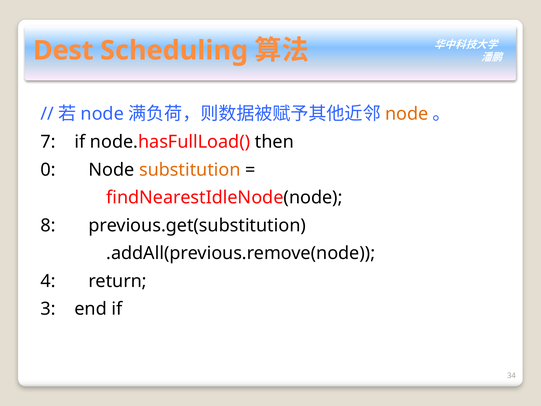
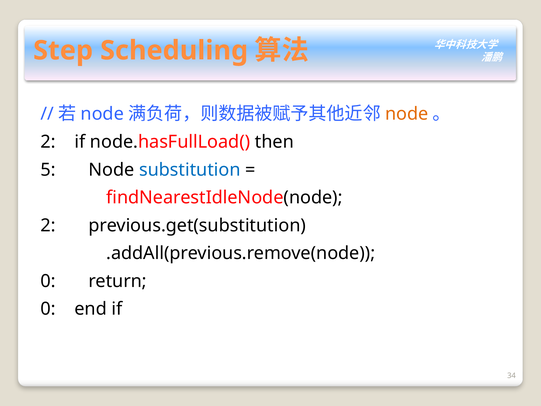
Dest: Dest -> Step
7 at (48, 142): 7 -> 2
0: 0 -> 5
substitution colour: orange -> blue
8 at (48, 225): 8 -> 2
4 at (48, 281): 4 -> 0
3 at (48, 309): 3 -> 0
